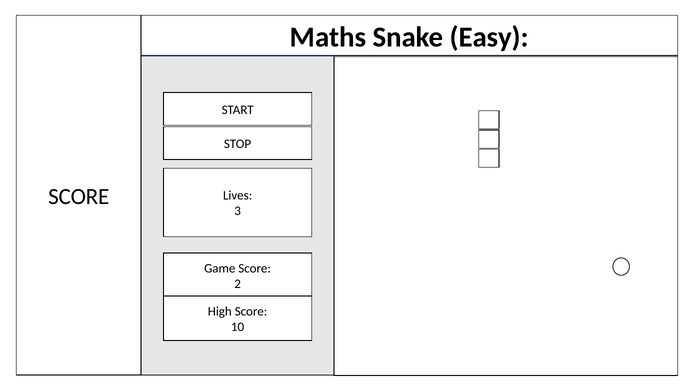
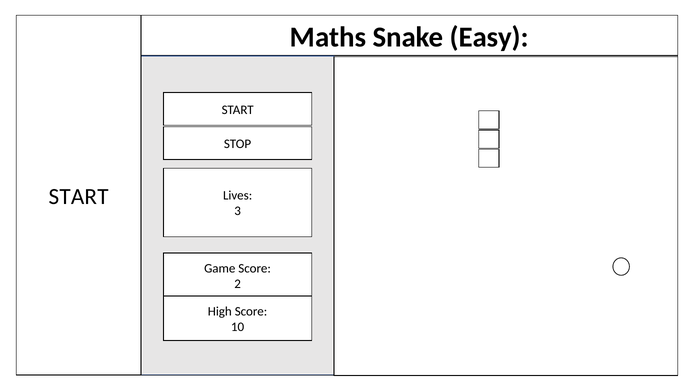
SCORE at (79, 197): SCORE -> START
